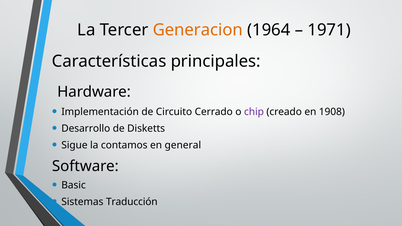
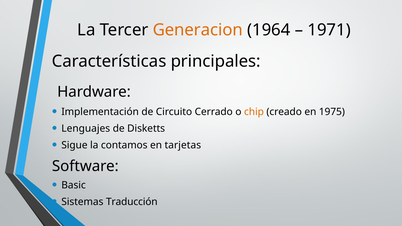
chip colour: purple -> orange
1908: 1908 -> 1975
Desarrollo: Desarrollo -> Lenguajes
general: general -> tarjetas
